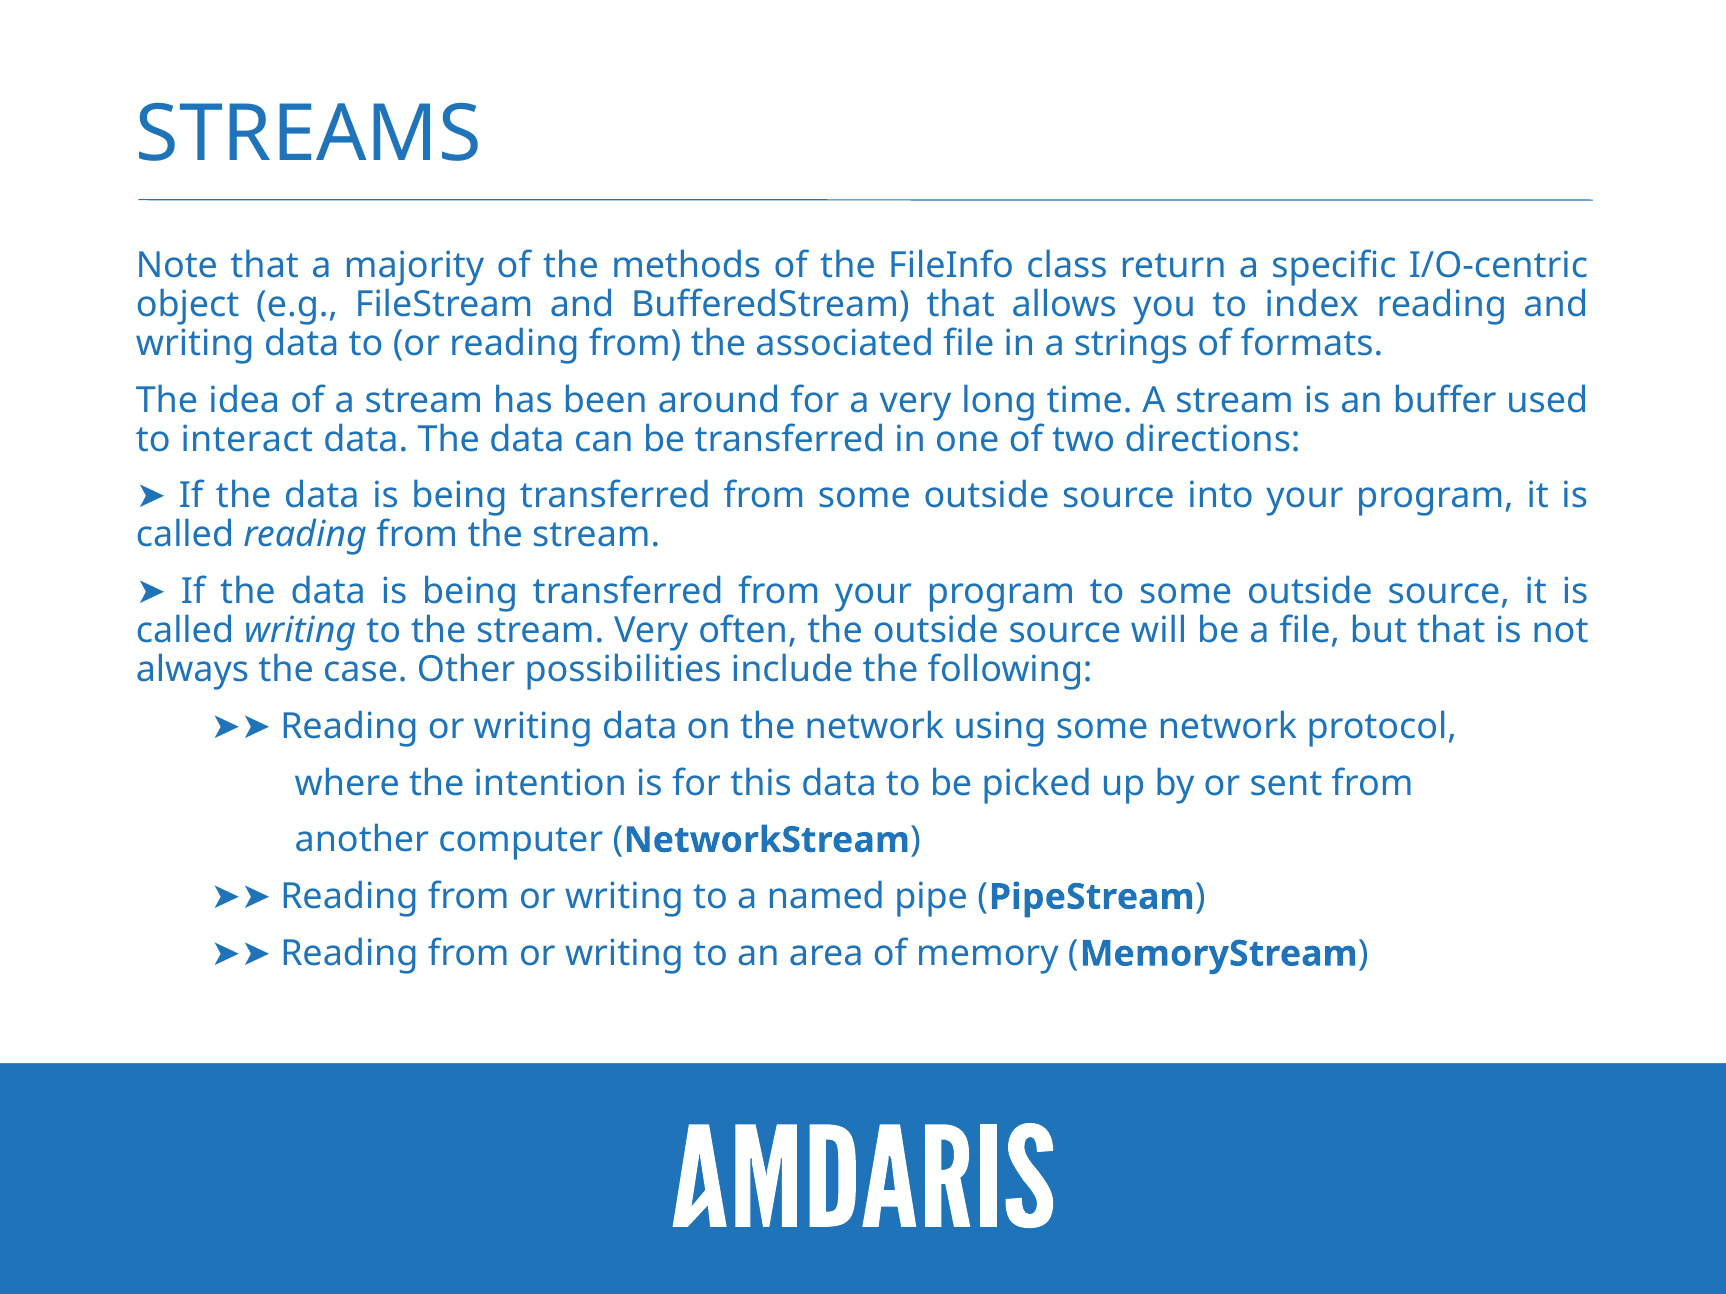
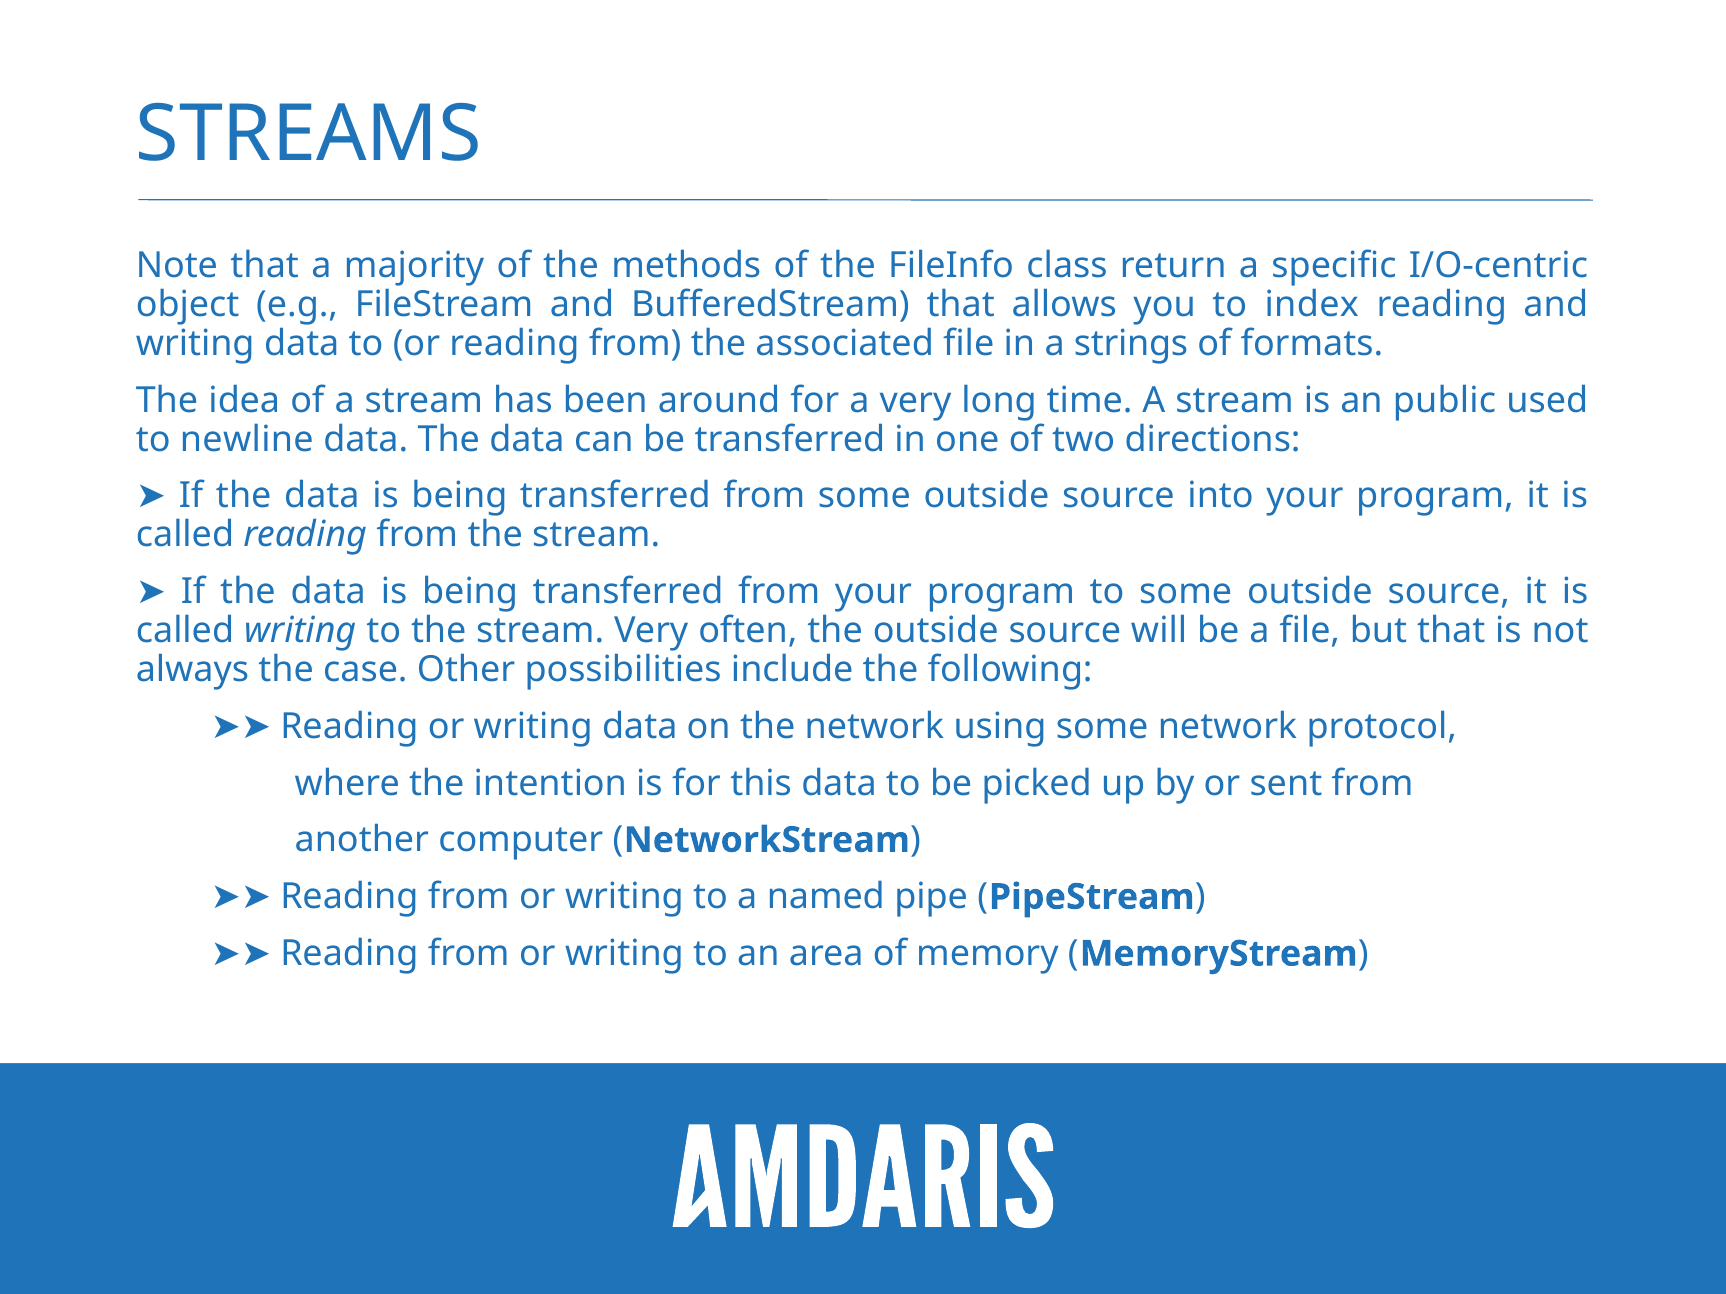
buffer: buffer -> public
interact: interact -> newline
